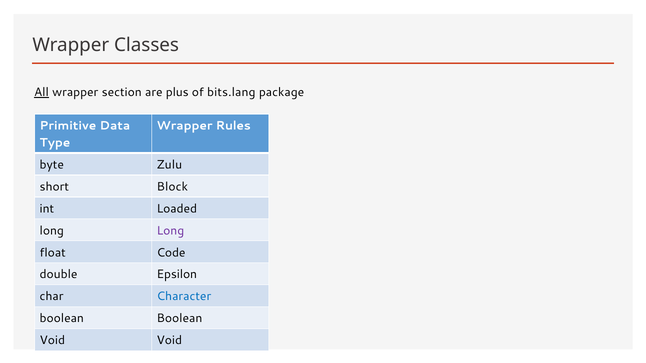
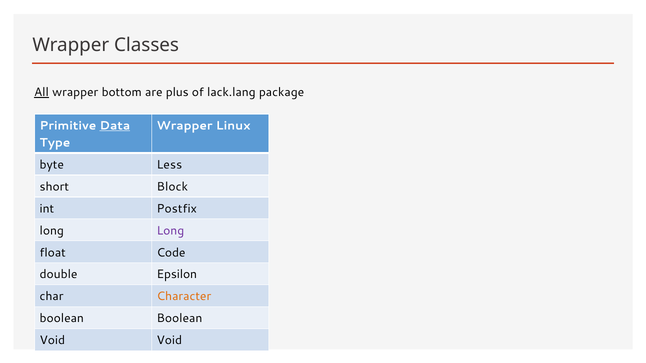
section: section -> bottom
bits.lang: bits.lang -> lack.lang
Data underline: none -> present
Rules: Rules -> Linux
Zulu: Zulu -> Less
Loaded: Loaded -> Postfix
Character colour: blue -> orange
